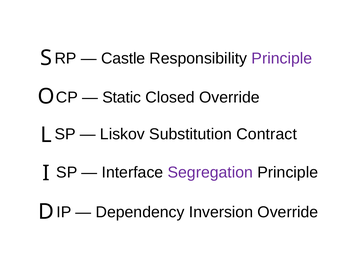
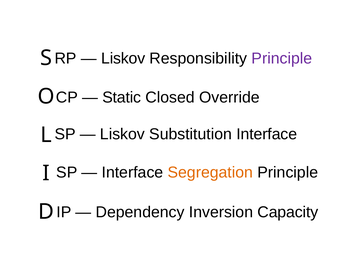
Castle at (123, 58): Castle -> Liskov
Substitution Contract: Contract -> Interface
Segregation colour: purple -> orange
Inversion Override: Override -> Capacity
